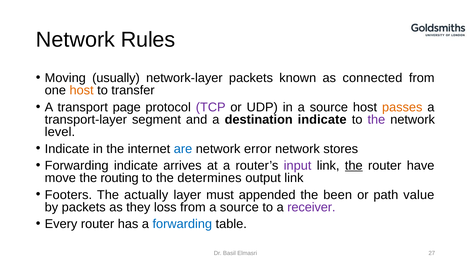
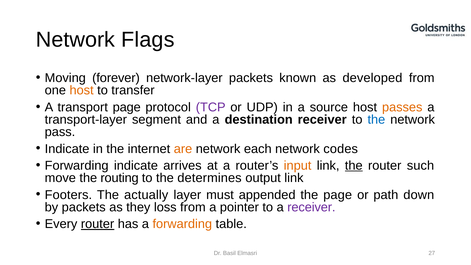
Rules: Rules -> Flags
usually: usually -> forever
connected: connected -> developed
destination indicate: indicate -> receiver
the at (376, 120) colour: purple -> blue
level: level -> pass
are colour: blue -> orange
error: error -> each
stores: stores -> codes
input colour: purple -> orange
have: have -> such
the been: been -> page
value: value -> down
from a source: source -> pointer
router at (98, 224) underline: none -> present
forwarding at (182, 224) colour: blue -> orange
